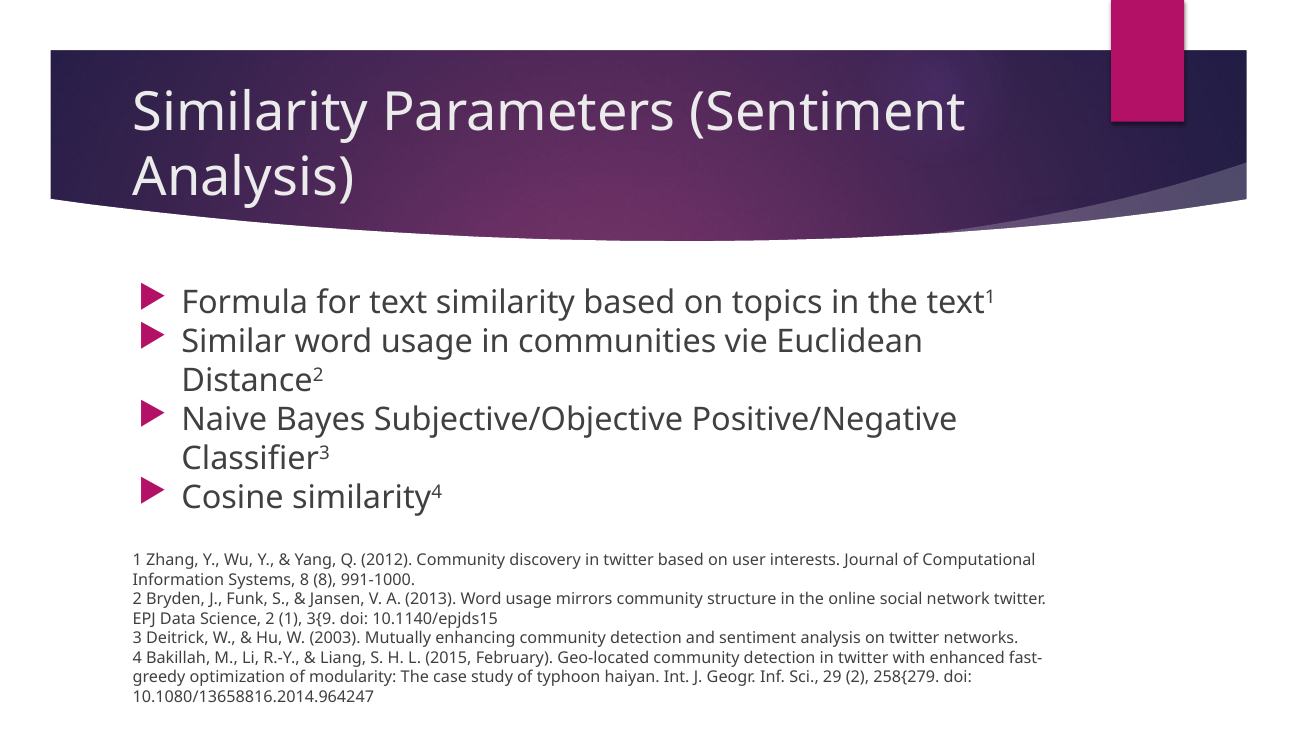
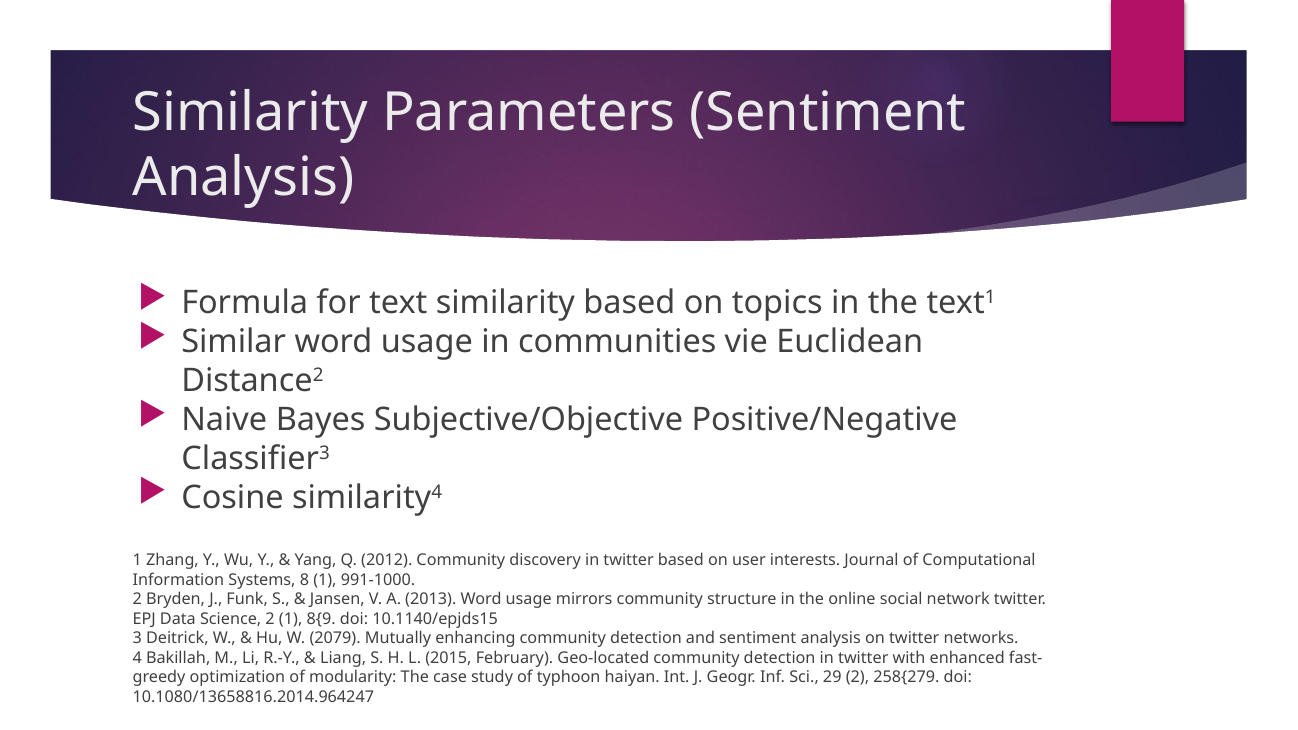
8 8: 8 -> 1
3{9: 3{9 -> 8{9
2003: 2003 -> 2079
